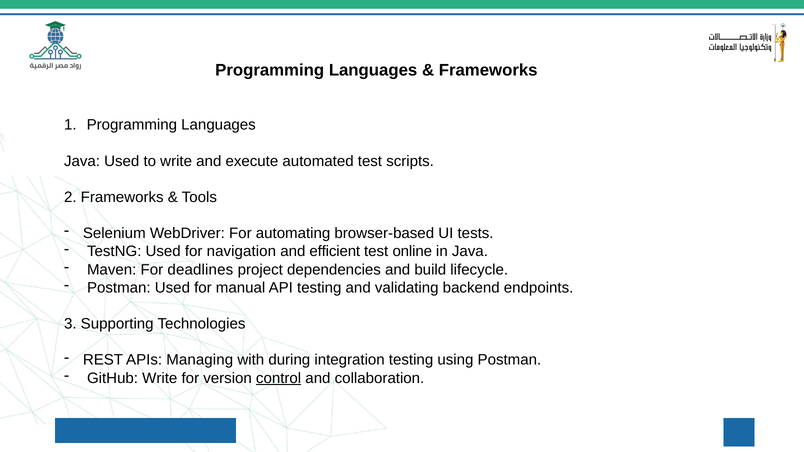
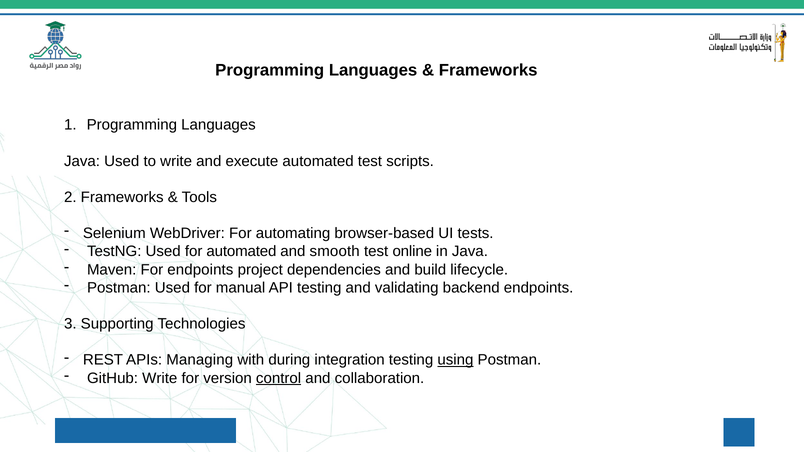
for navigation: navigation -> automated
efficient: efficient -> smooth
For deadlines: deadlines -> endpoints
using underline: none -> present
